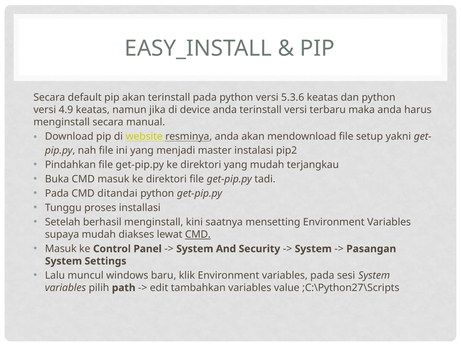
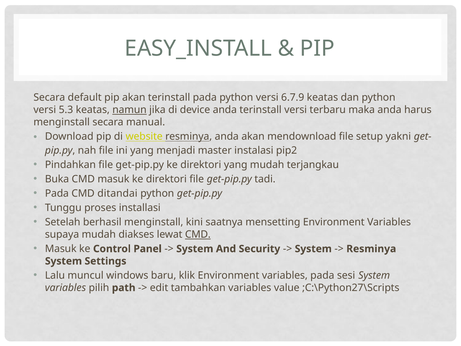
5.3.6: 5.3.6 -> 6.7.9
4.9: 4.9 -> 5.3
namun underline: none -> present
Pasangan at (371, 249): Pasangan -> Resminya
